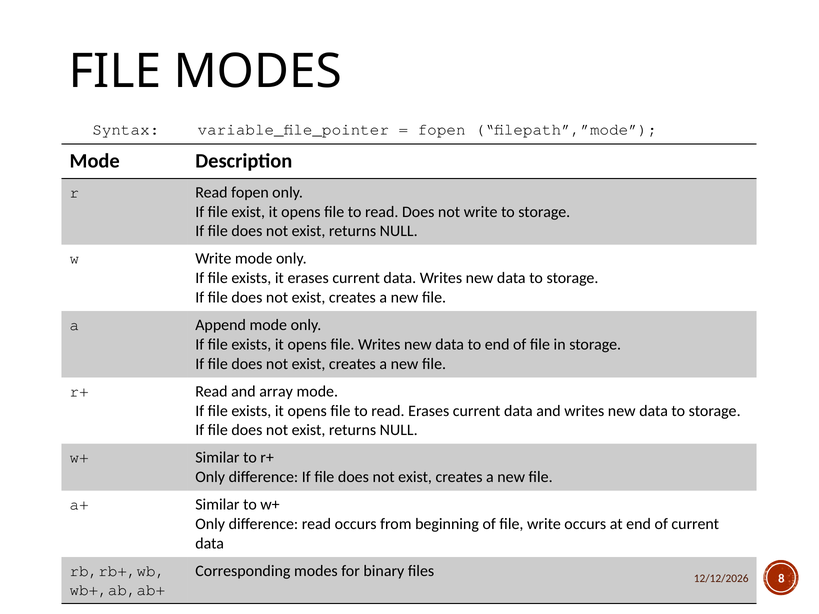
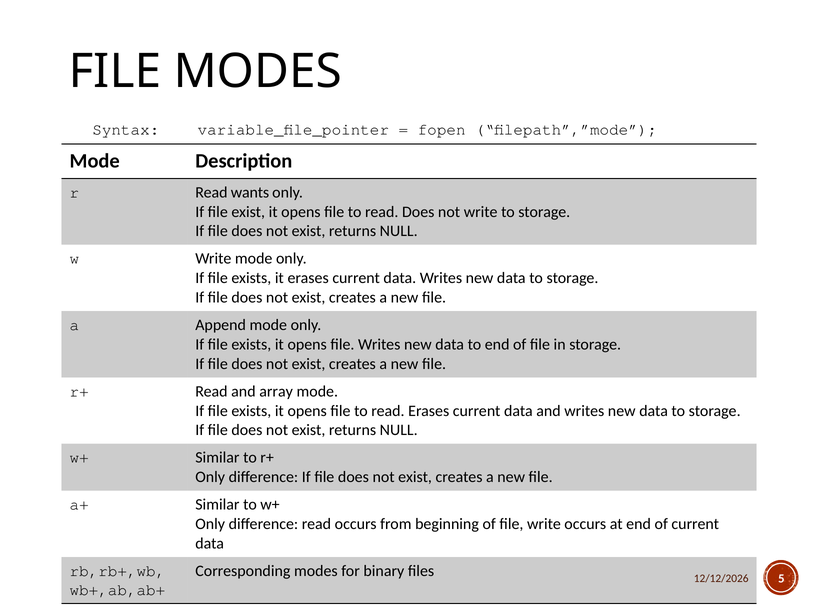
Read fopen: fopen -> wants
8: 8 -> 5
